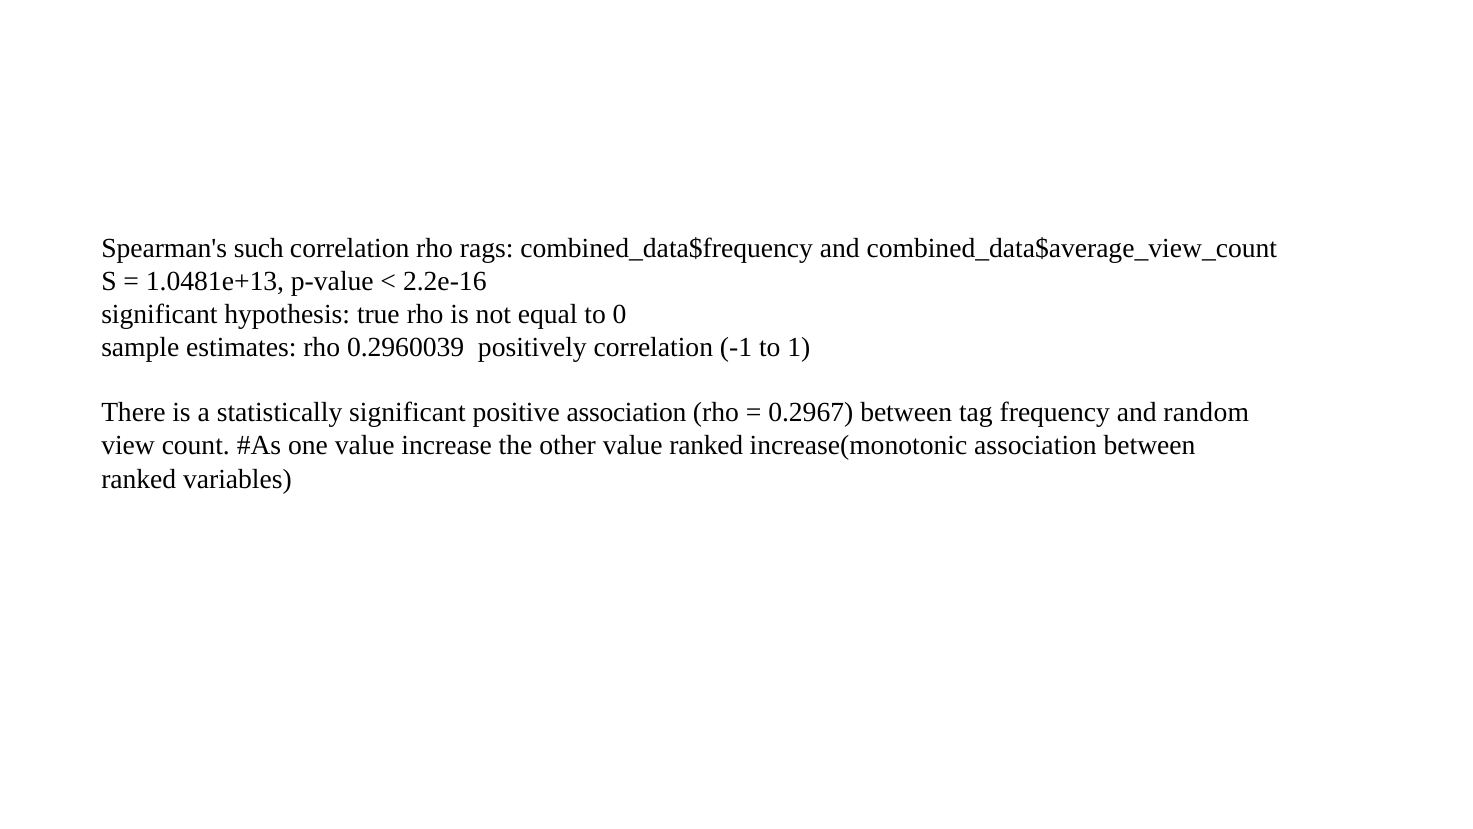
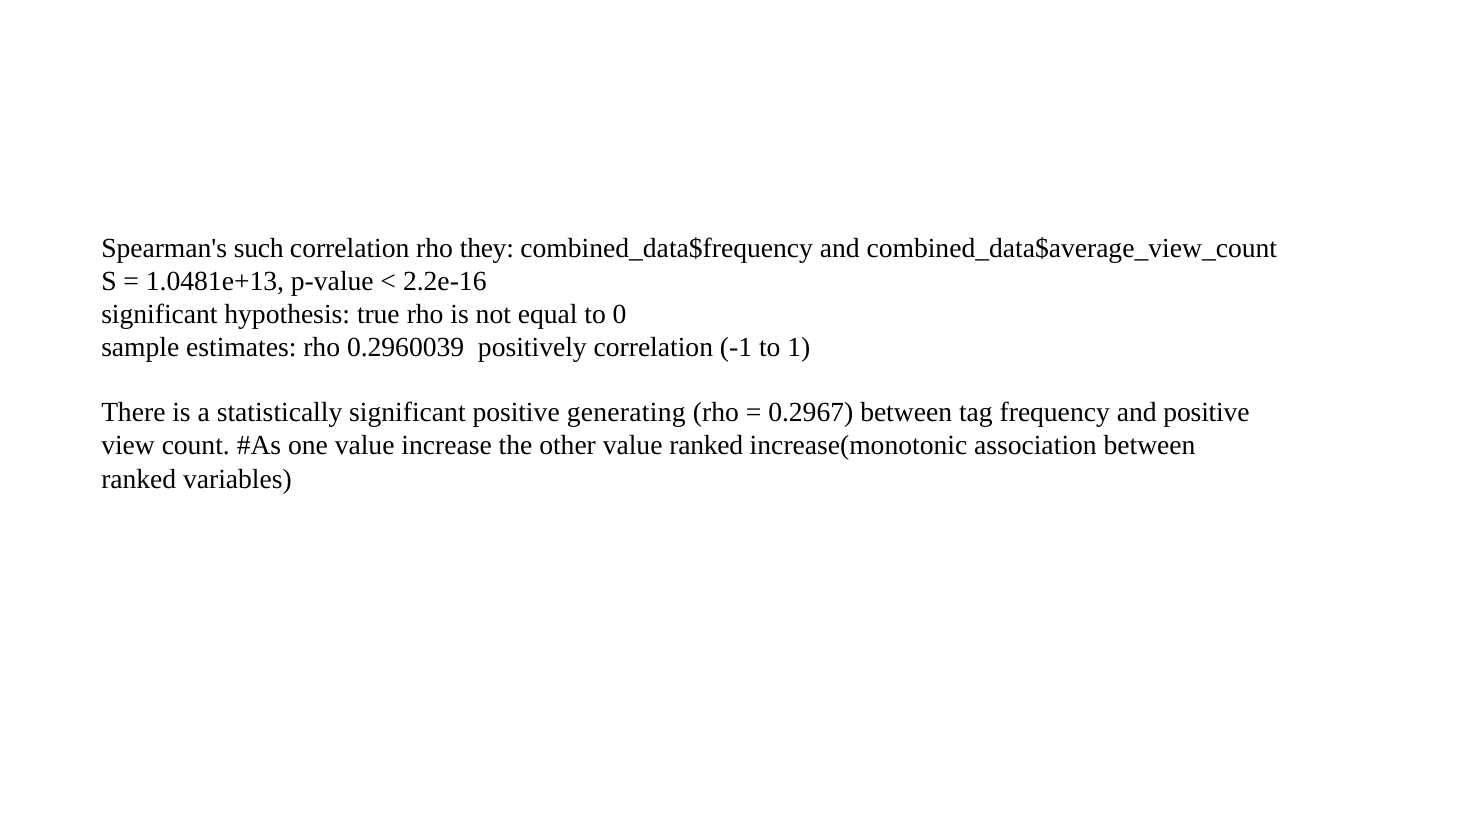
rags: rags -> they
positive association: association -> generating
and random: random -> positive
